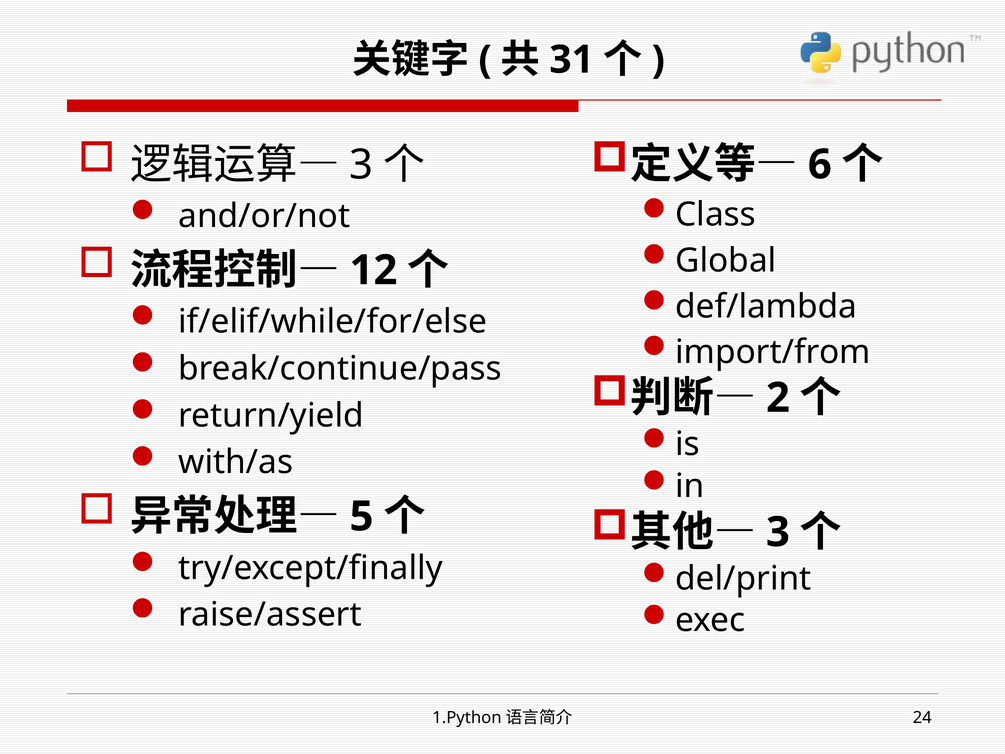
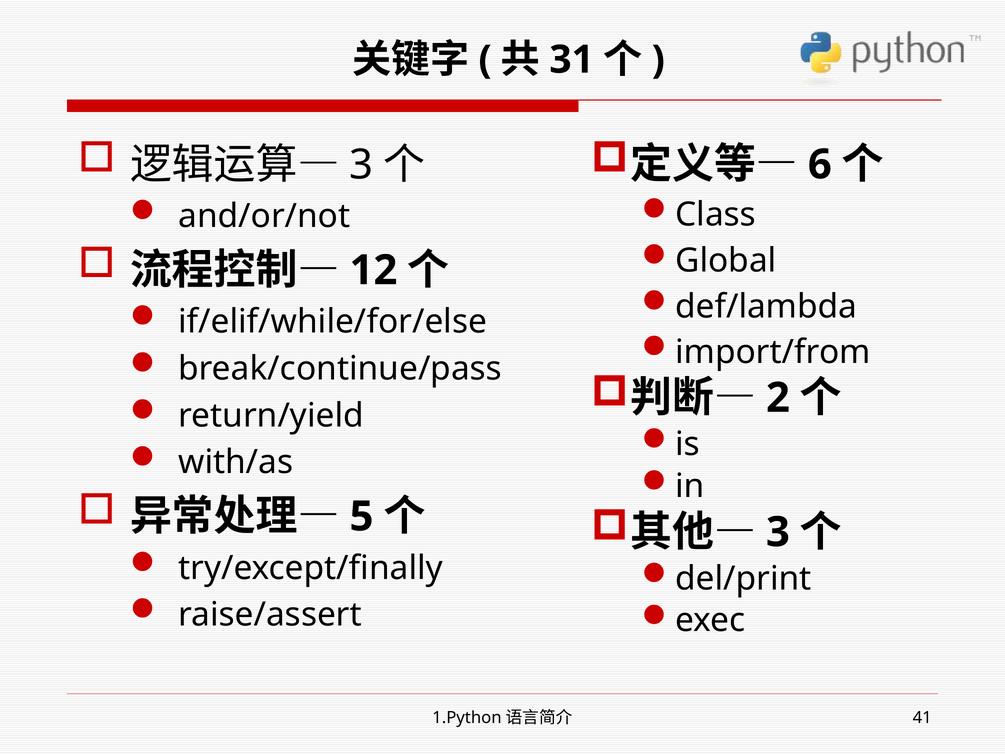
24: 24 -> 41
